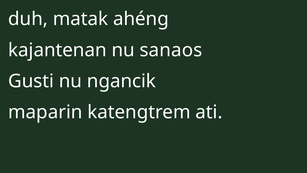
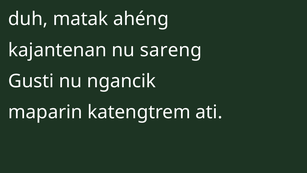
sanaos: sanaos -> sareng
